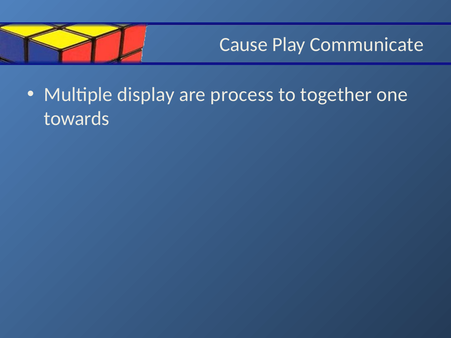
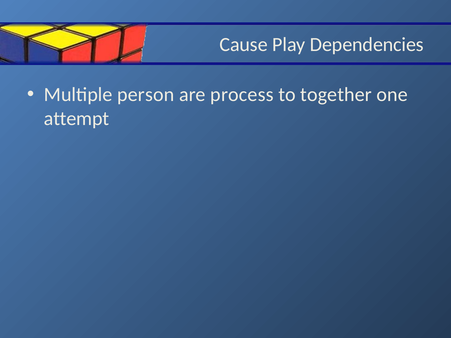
Communicate: Communicate -> Dependencies
display: display -> person
towards: towards -> attempt
